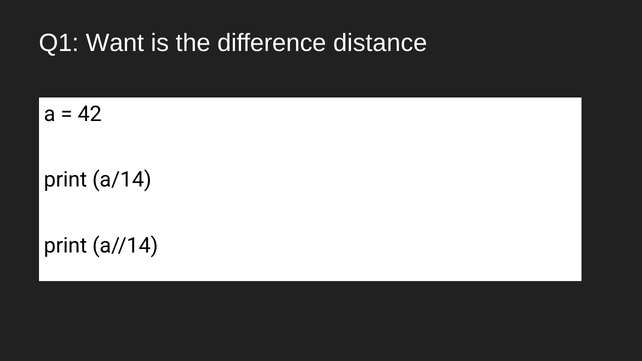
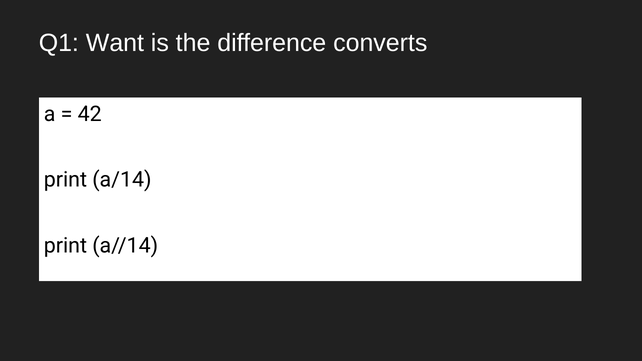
distance: distance -> converts
